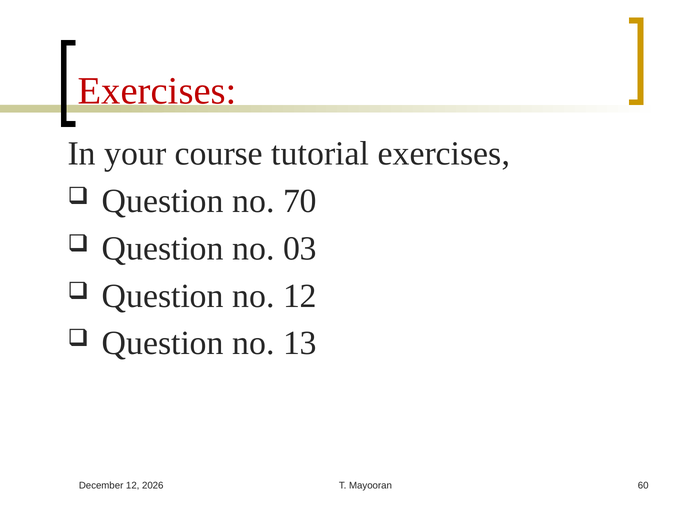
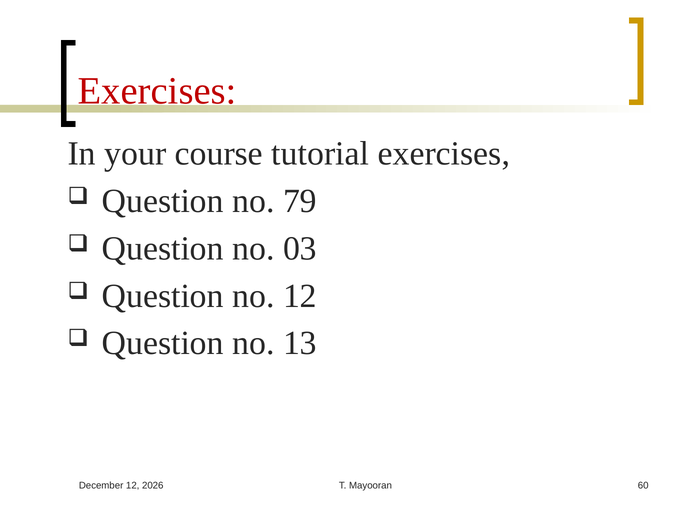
70: 70 -> 79
